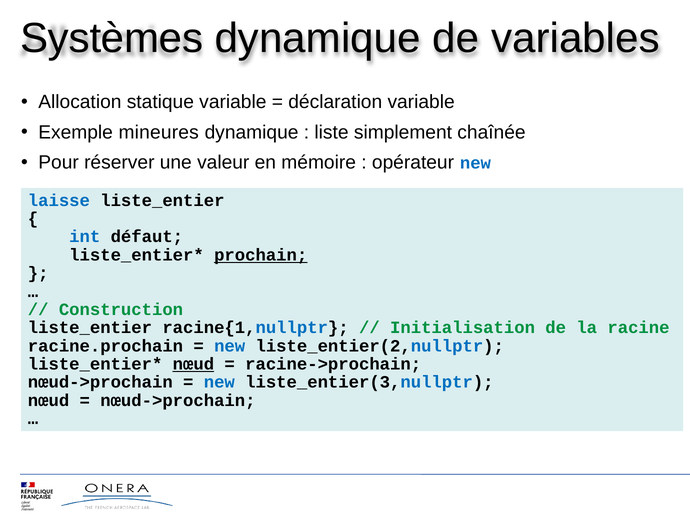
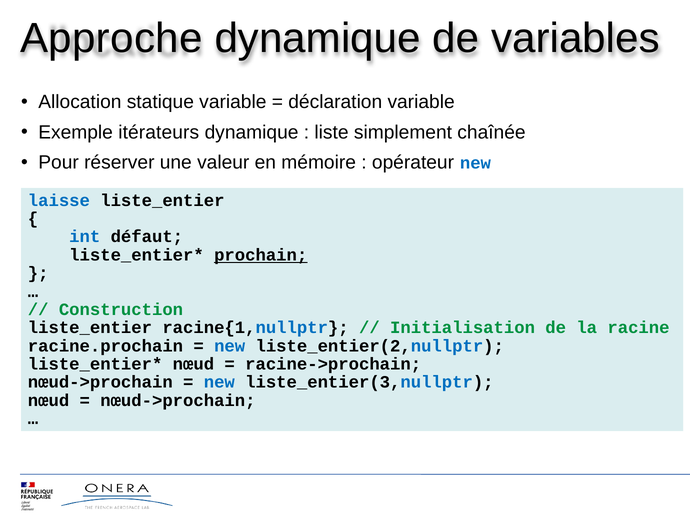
Systèmes: Systèmes -> Approche
mineures: mineures -> itérateurs
nœud at (193, 364) underline: present -> none
